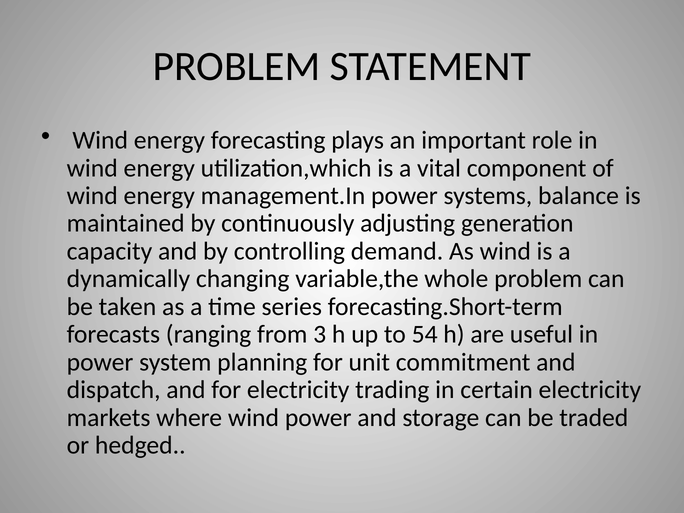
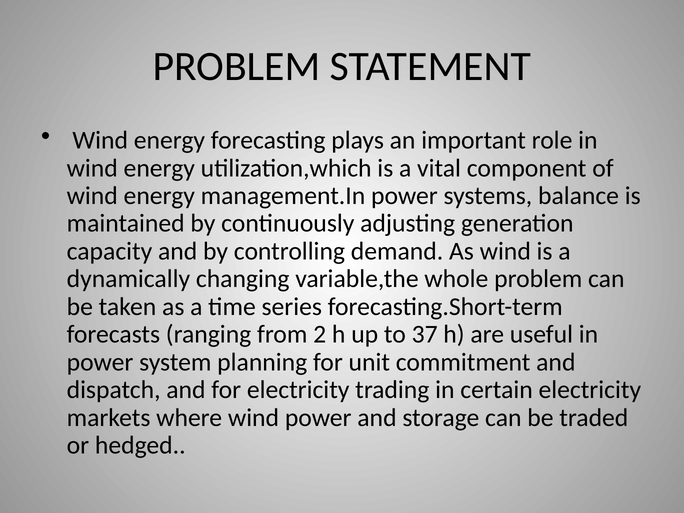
3: 3 -> 2
54: 54 -> 37
